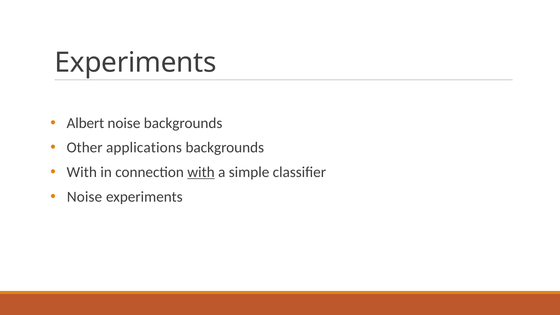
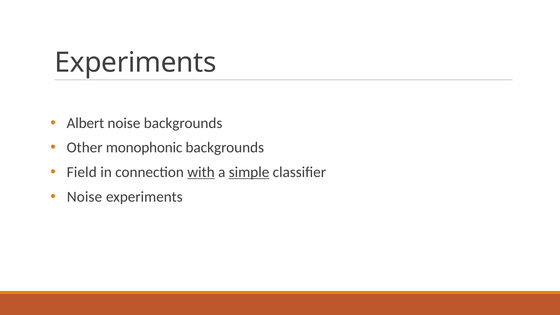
applications: applications -> monophonic
With at (82, 172): With -> Field
simple underline: none -> present
